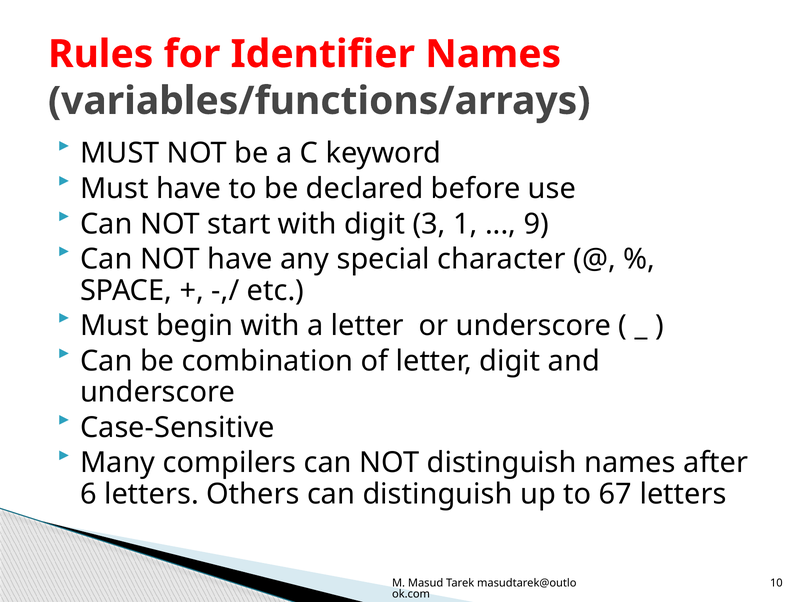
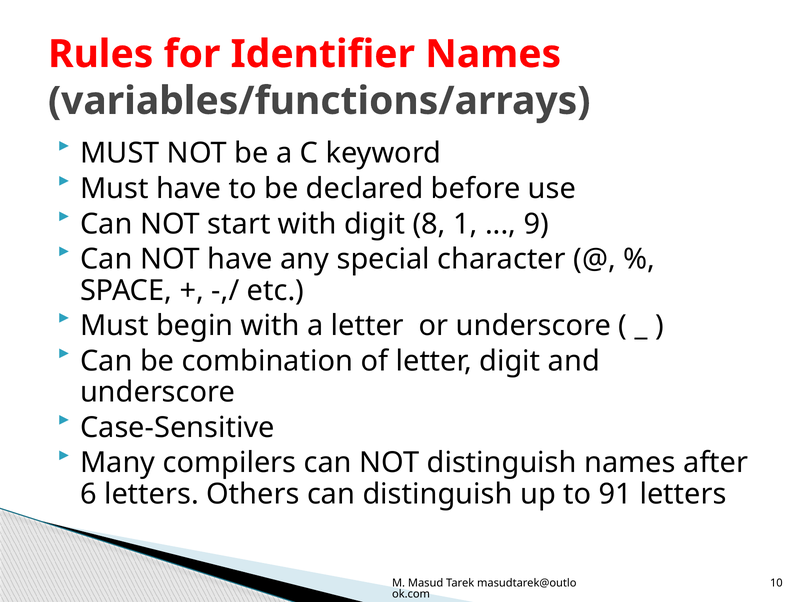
3: 3 -> 8
67: 67 -> 91
